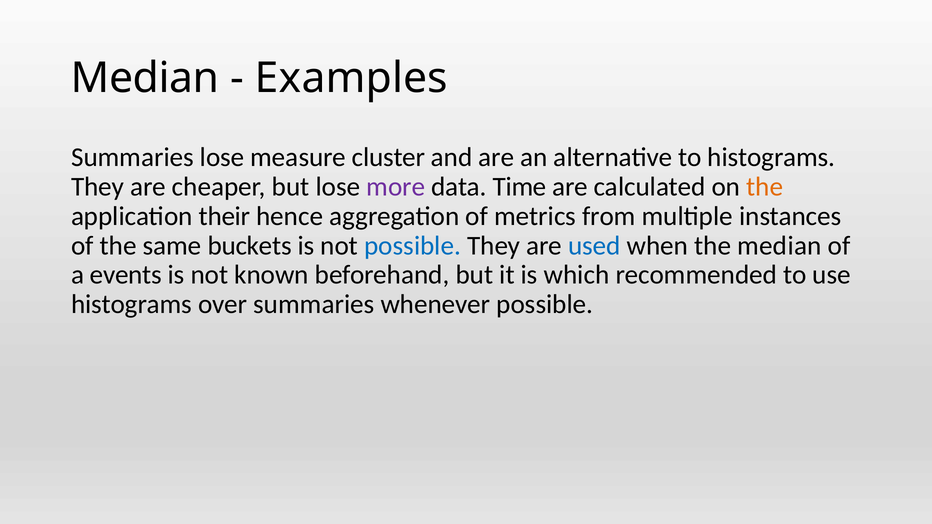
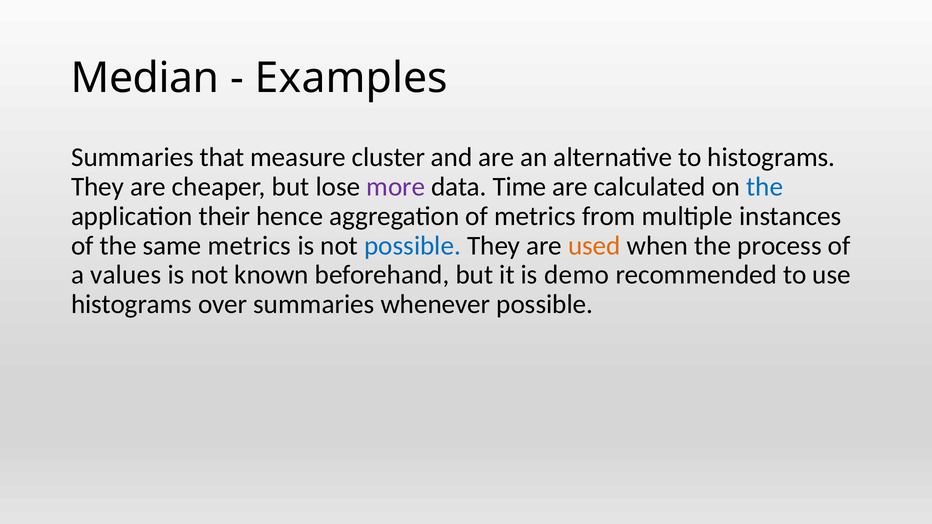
Summaries lose: lose -> that
the at (765, 187) colour: orange -> blue
same buckets: buckets -> metrics
used colour: blue -> orange
the median: median -> process
events: events -> values
which: which -> demo
